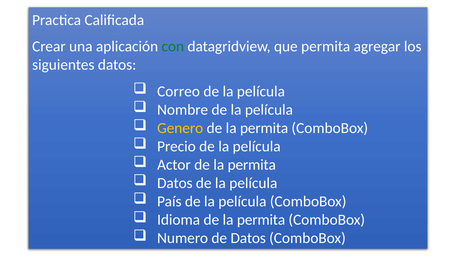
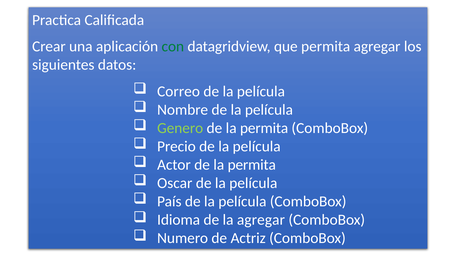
Genero colour: yellow -> light green
Datos at (175, 183): Datos -> Oscar
Idioma de la permita: permita -> agregar
de Datos: Datos -> Actriz
